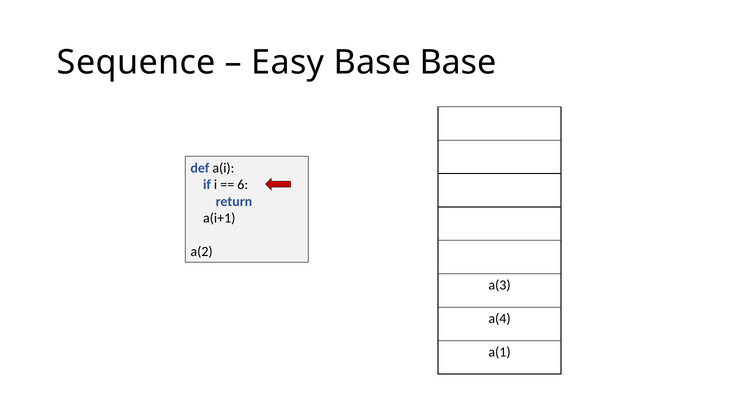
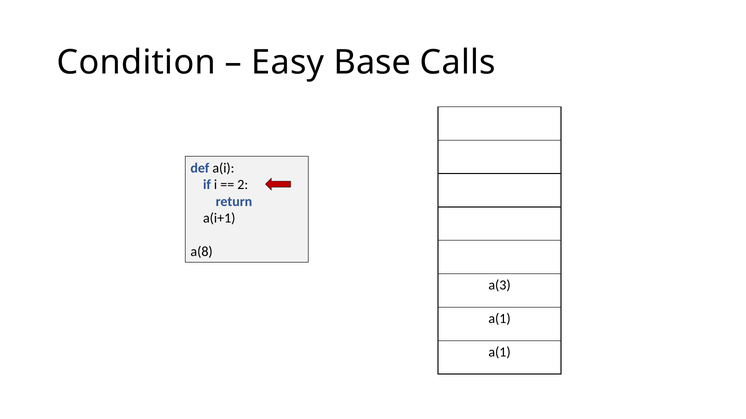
Sequence: Sequence -> Condition
Base Base: Base -> Calls
6: 6 -> 2
a(2: a(2 -> a(8
a(4 at (500, 319): a(4 -> a(1
